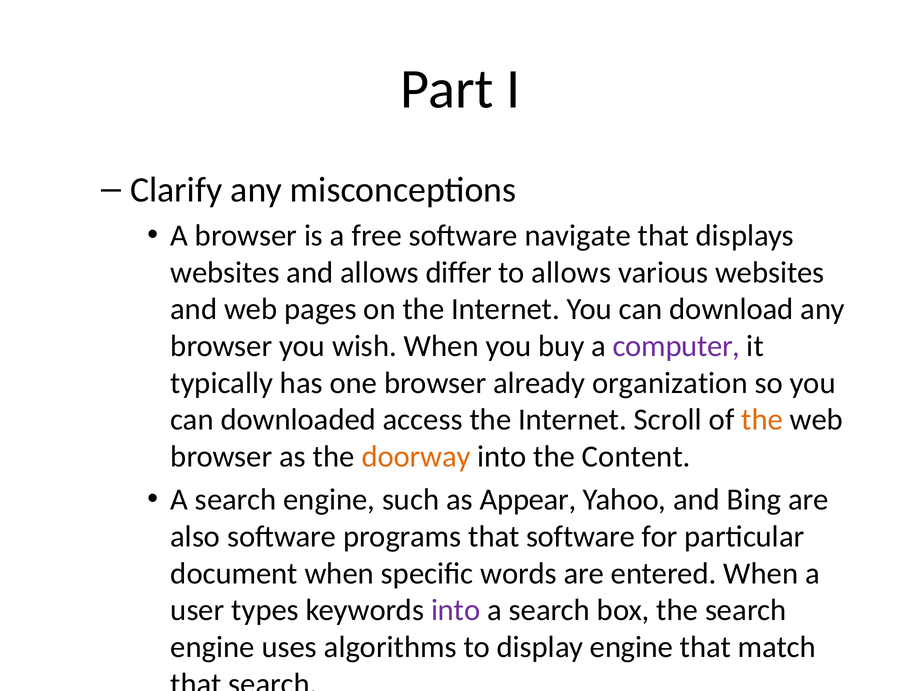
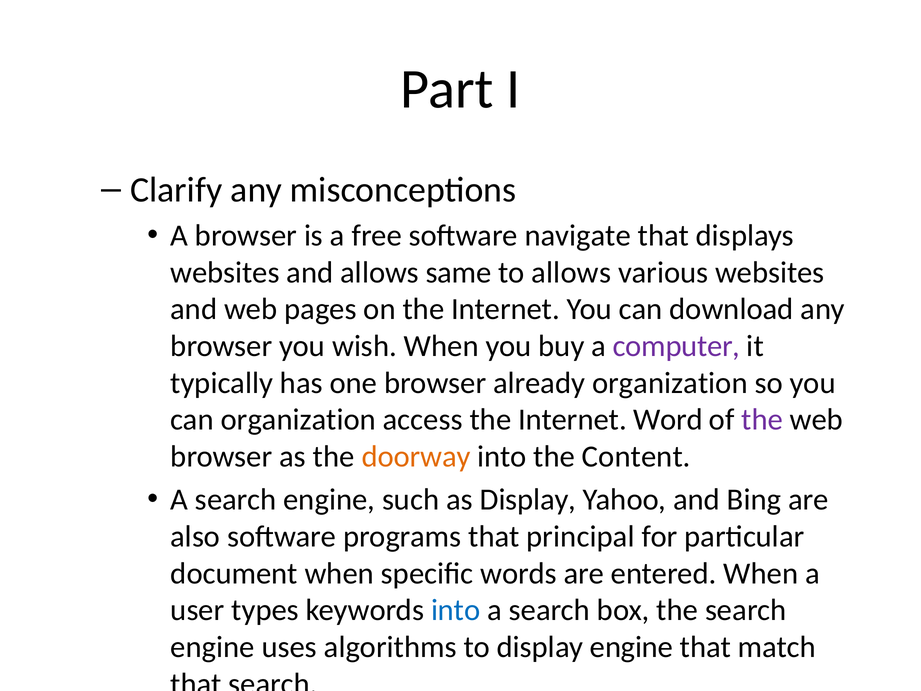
allows differ: differ -> same
can downloaded: downloaded -> organization
Internet Scroll: Scroll -> Word
the at (762, 420) colour: orange -> purple
as Appear: Appear -> Display
that software: software -> principal
into at (456, 610) colour: purple -> blue
